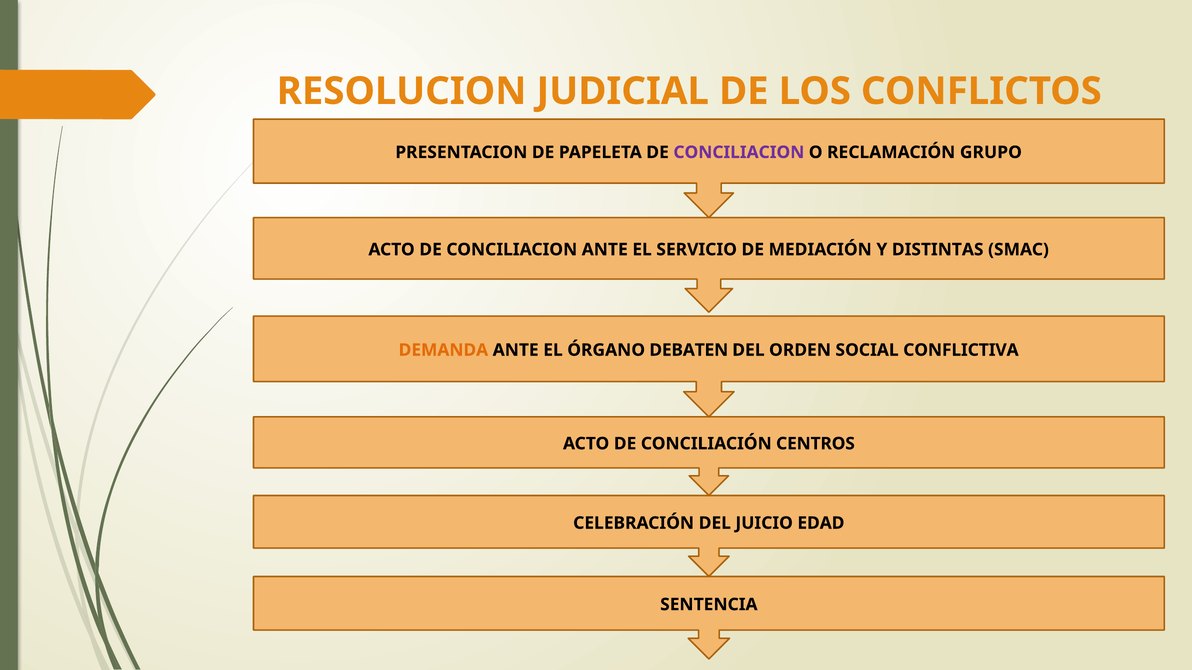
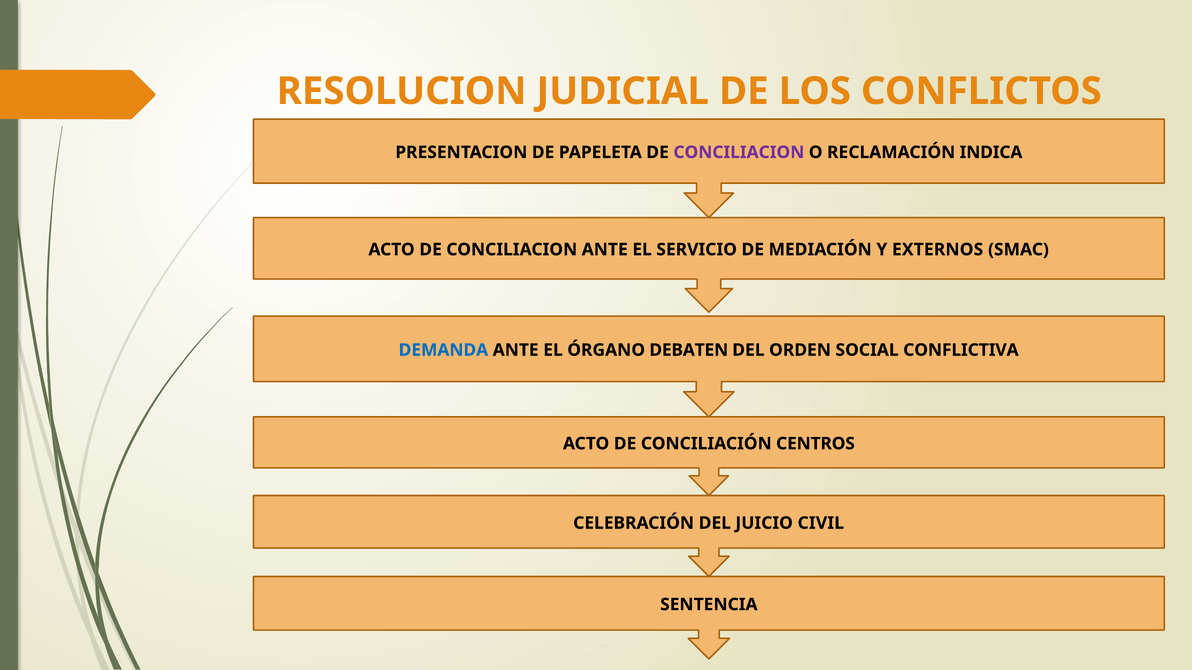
GRUPO: GRUPO -> INDICA
DISTINTAS: DISTINTAS -> EXTERNOS
DEMANDA colour: orange -> blue
EDAD: EDAD -> CIVIL
